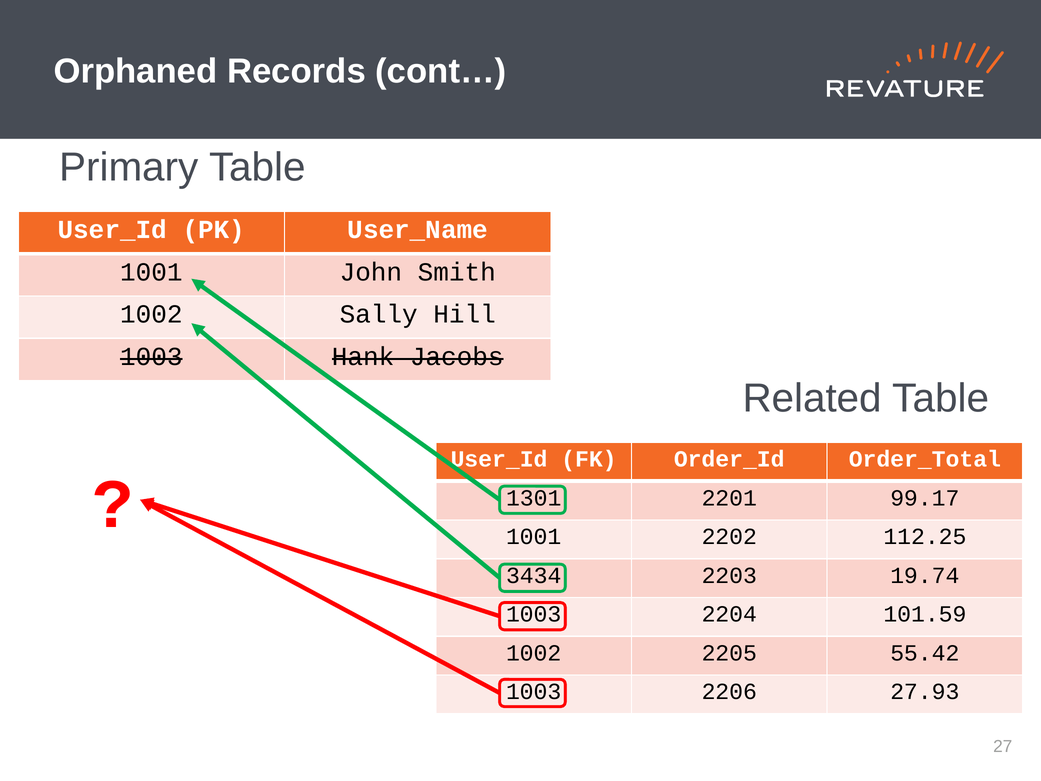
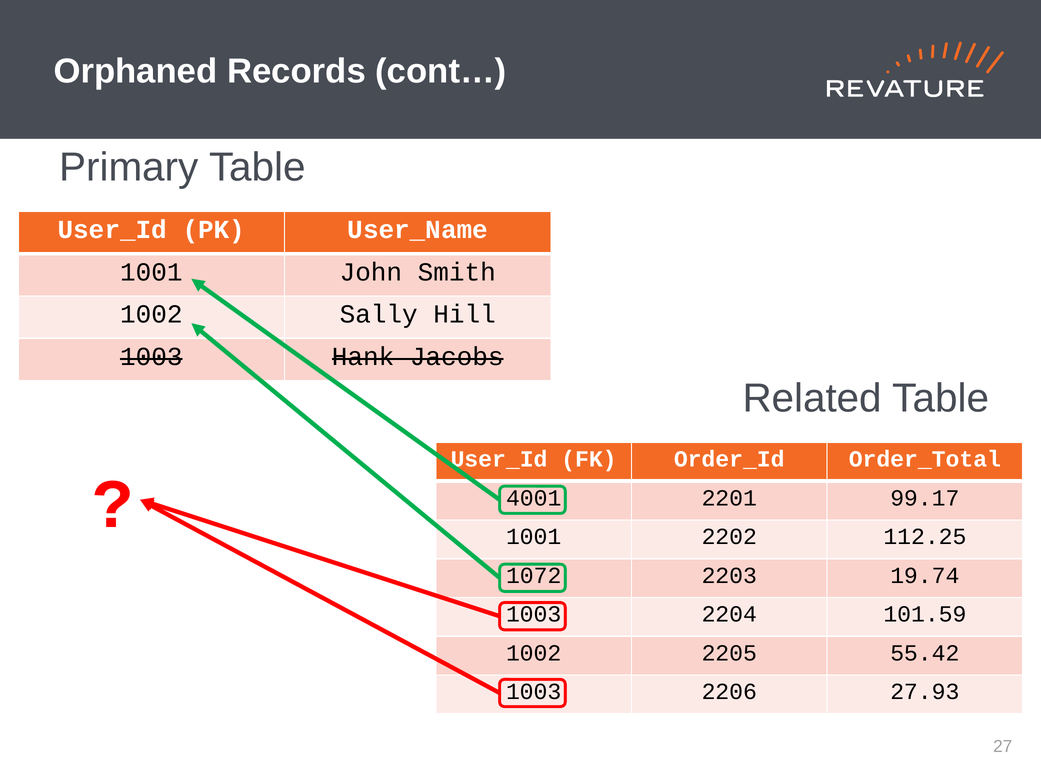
1301: 1301 -> 4001
3434: 3434 -> 1072
